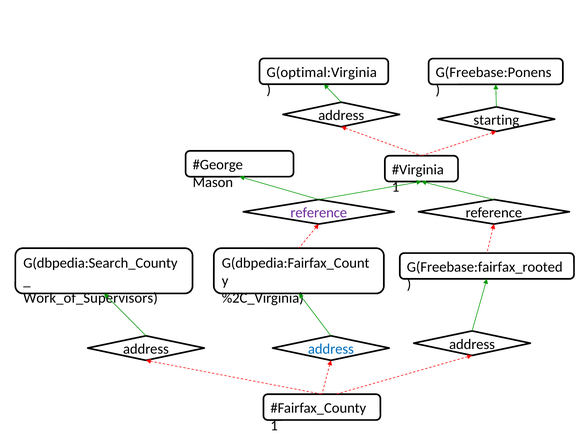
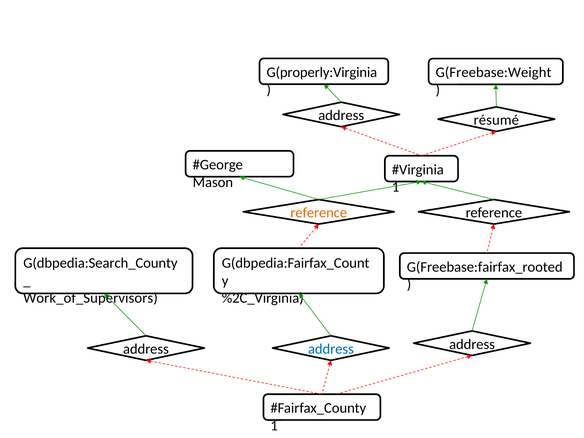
G(optimal:Virginia: G(optimal:Virginia -> G(properly:Virginia
G(Freebase:Ponens: G(Freebase:Ponens -> G(Freebase:Weight
starting: starting -> résumé
reference at (319, 213) colour: purple -> orange
